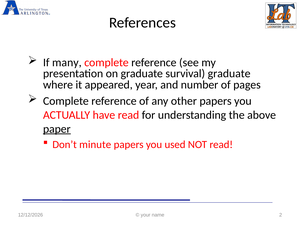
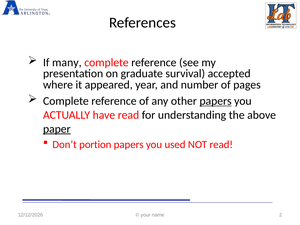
survival graduate: graduate -> accepted
papers at (216, 101) underline: none -> present
minute: minute -> portion
